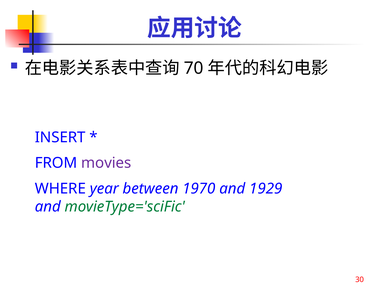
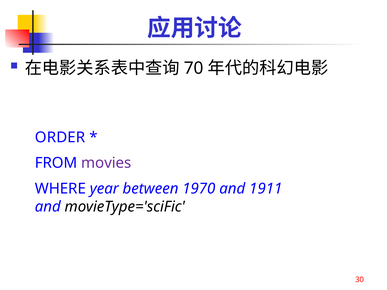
INSERT: INSERT -> ORDER
1929: 1929 -> 1911
movieType='sciFic colour: green -> black
